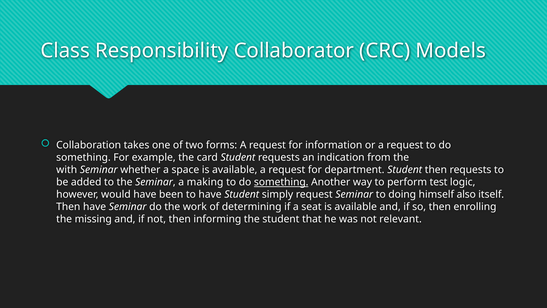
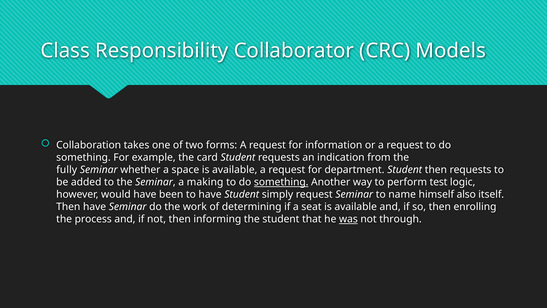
with: with -> fully
doing: doing -> name
missing: missing -> process
was underline: none -> present
relevant: relevant -> through
